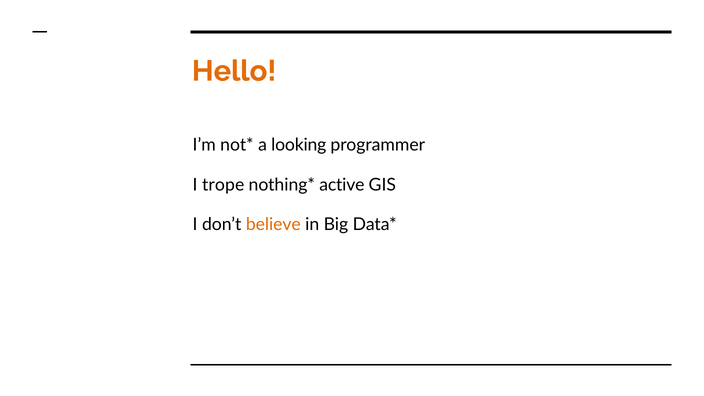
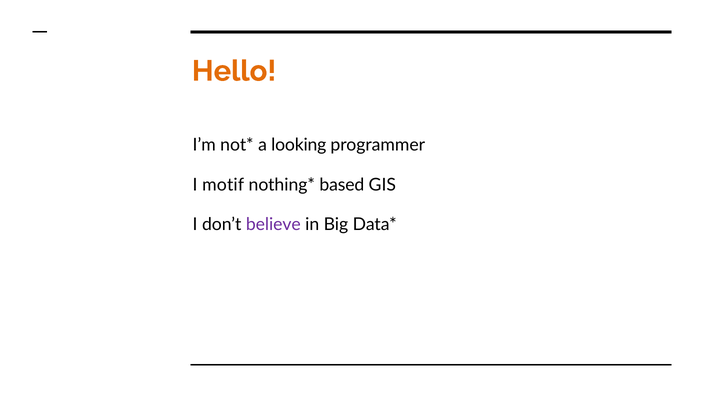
trope: trope -> motif
active: active -> based
believe colour: orange -> purple
